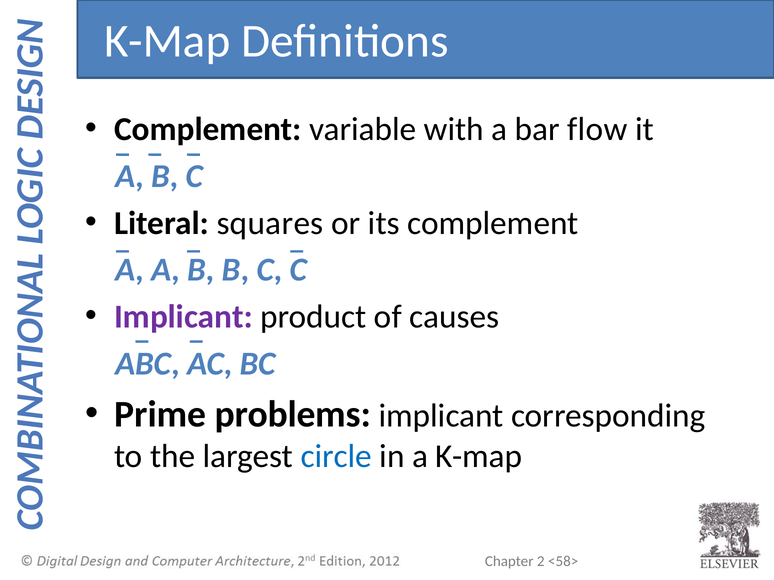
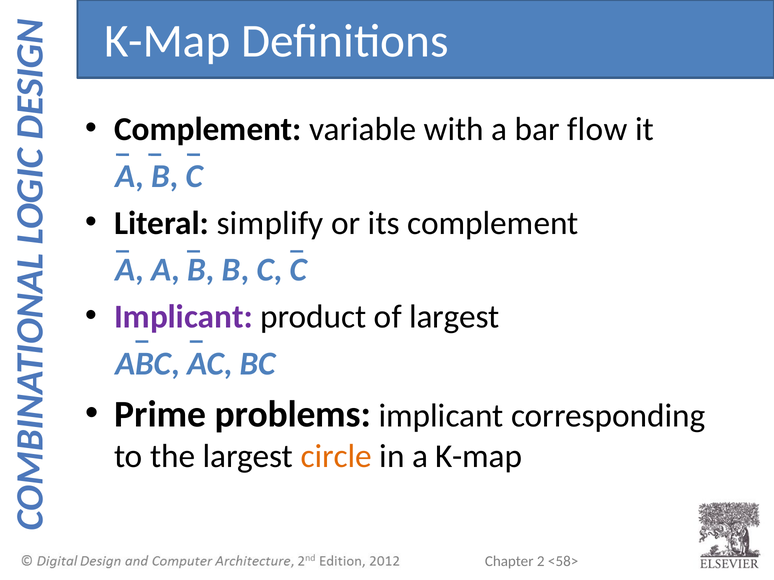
squares: squares -> simplify
of causes: causes -> largest
circle colour: blue -> orange
